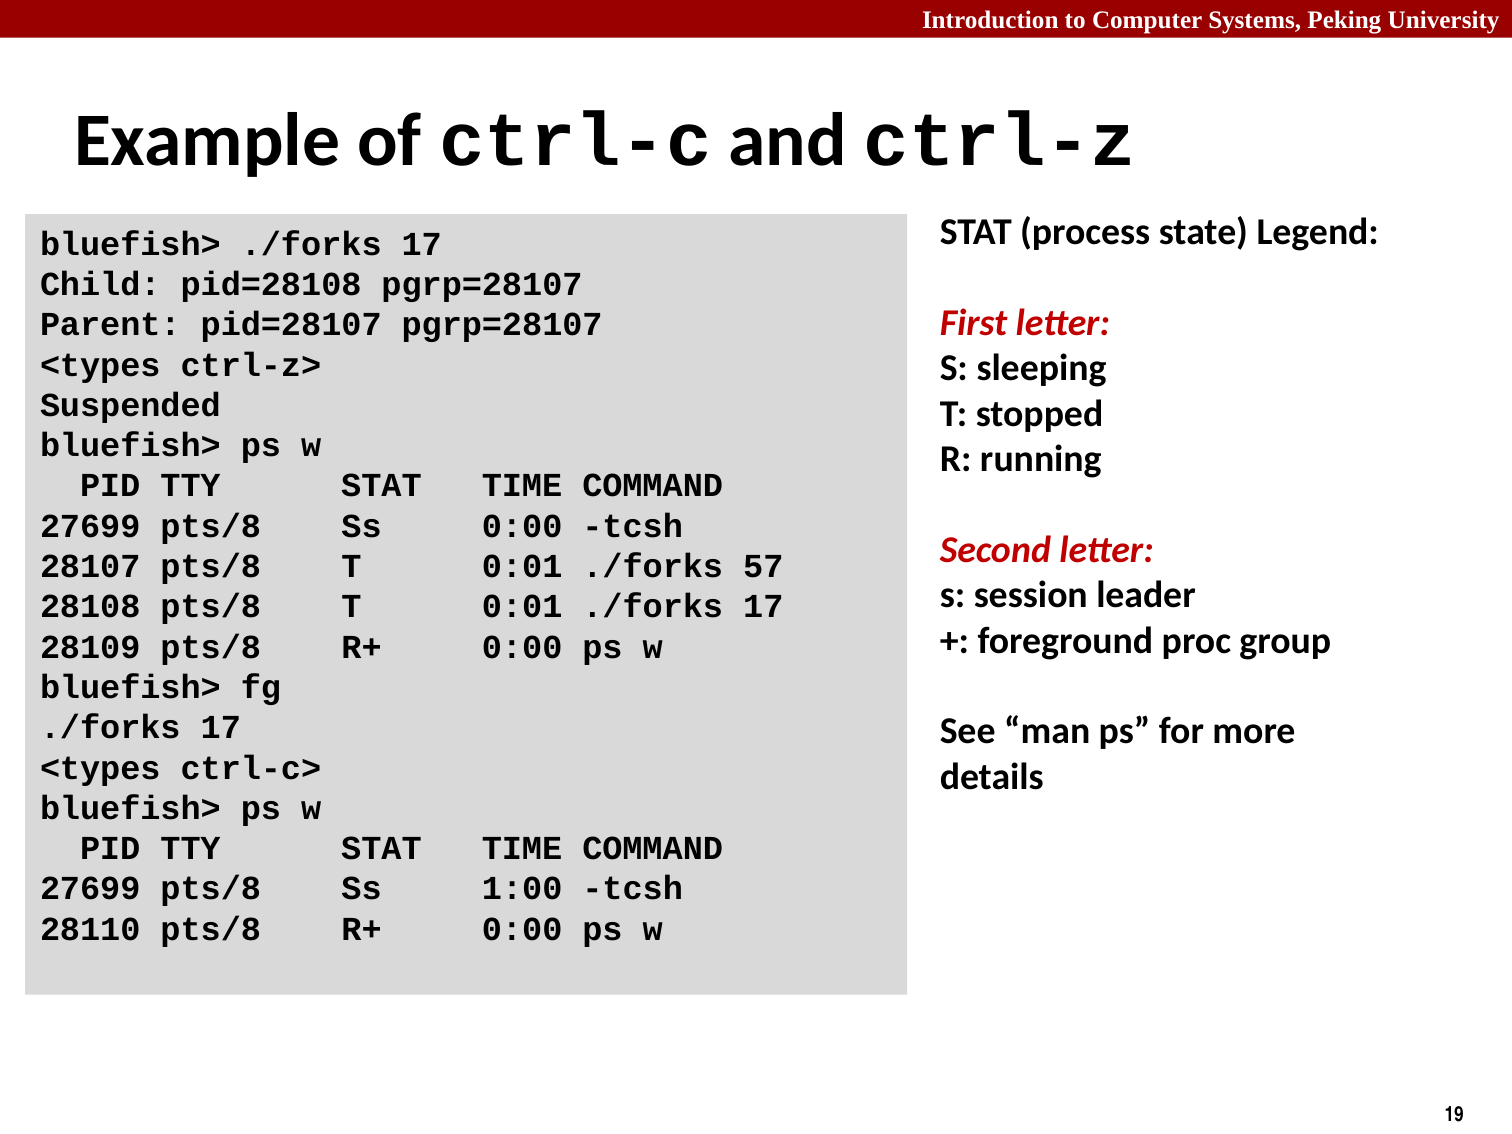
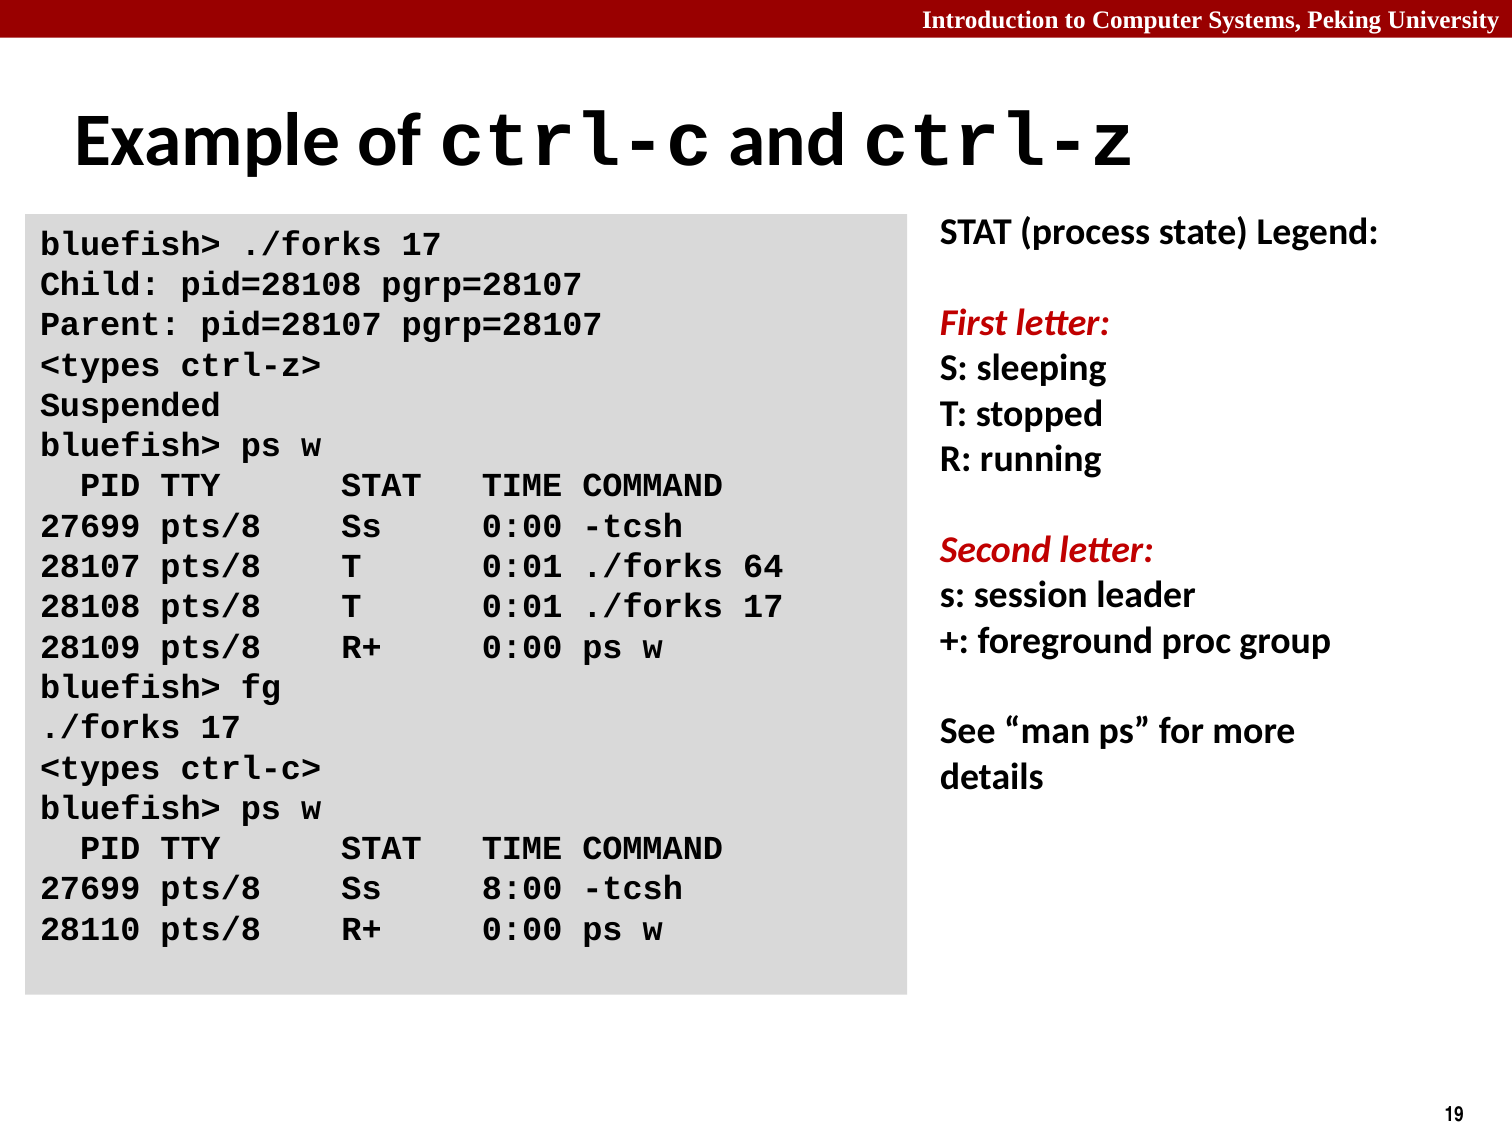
57: 57 -> 64
1:00: 1:00 -> 8:00
